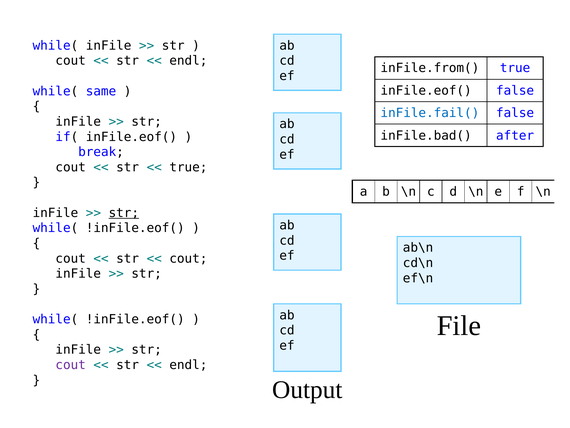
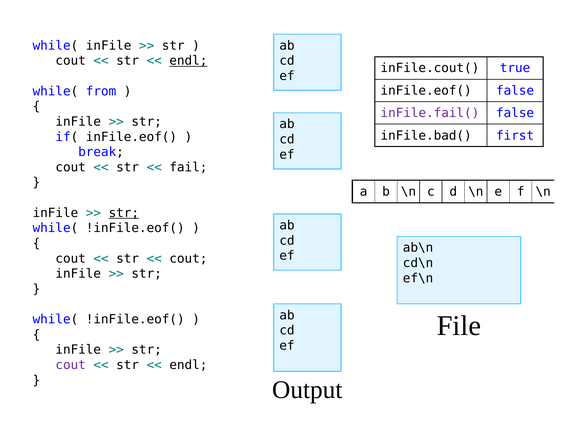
endl at (188, 61) underline: none -> present
inFile.from(: inFile.from( -> inFile.cout(
same: same -> from
inFile.fail( colour: blue -> purple
after: after -> first
true at (188, 167): true -> fail
